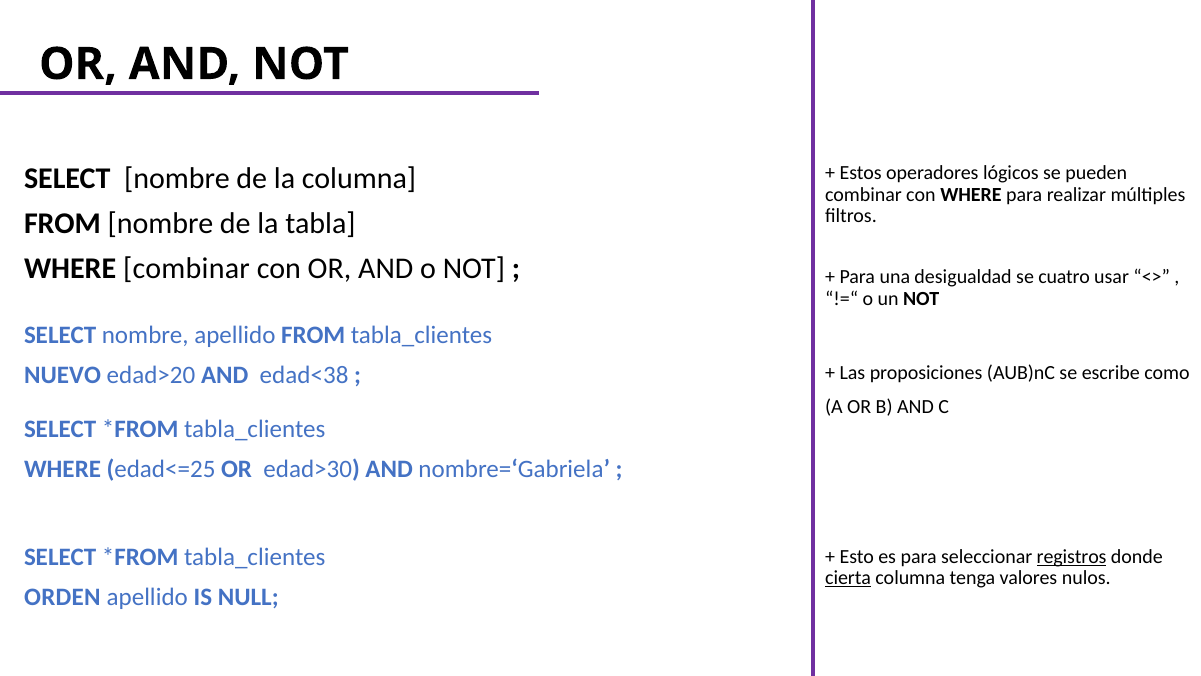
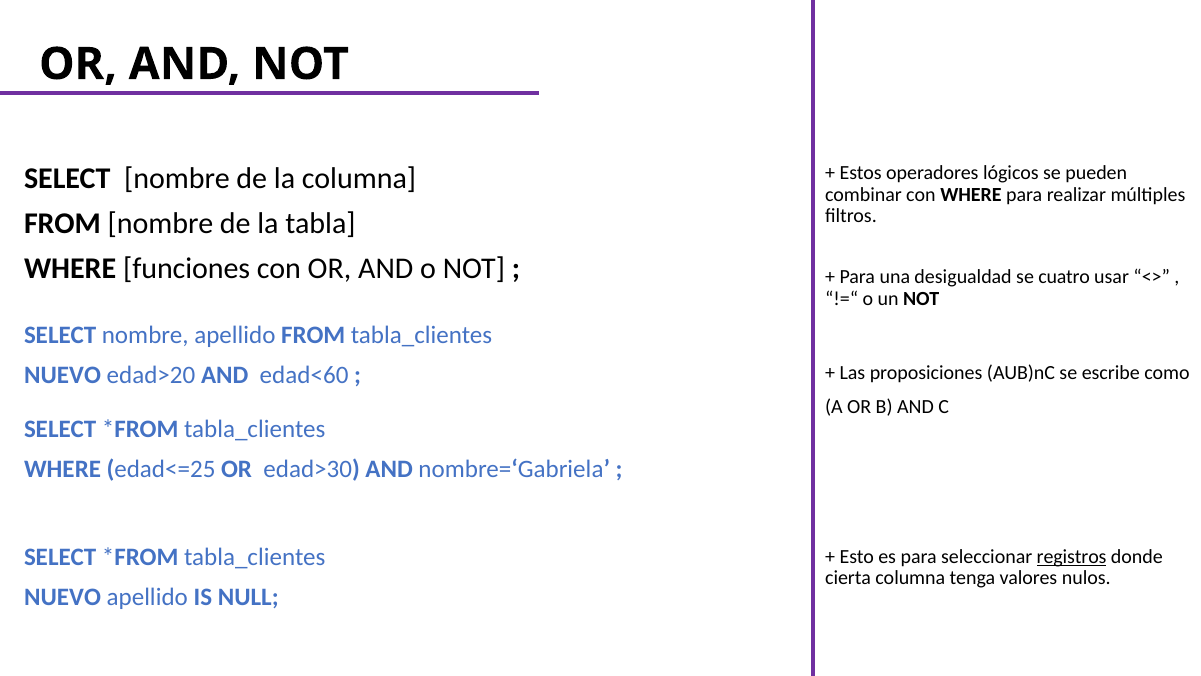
WHERE combinar: combinar -> funciones
edad<38: edad<38 -> edad<60
cierta underline: present -> none
ORDEN at (62, 597): ORDEN -> NUEVO
